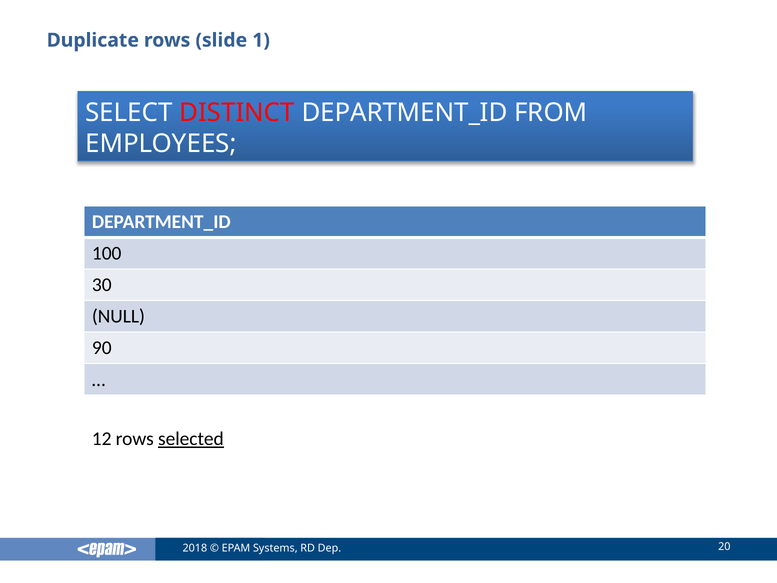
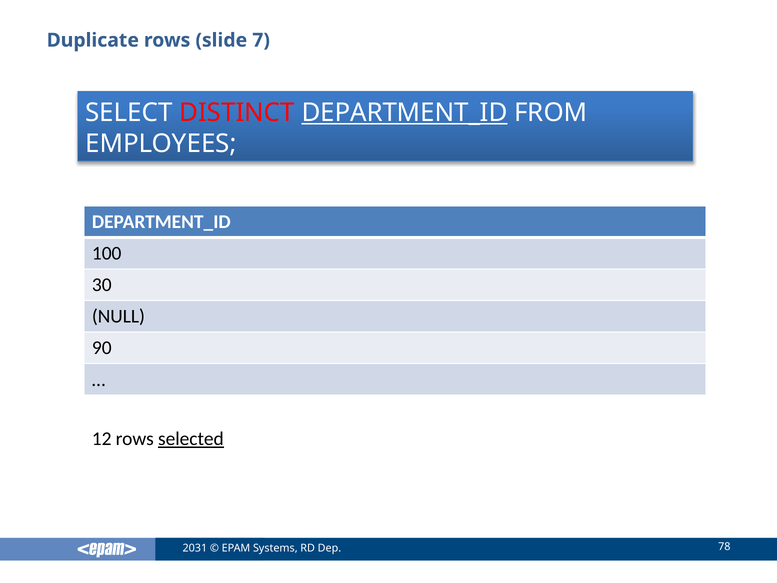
1: 1 -> 7
DEPARTMENT_ID at (405, 112) underline: none -> present
2018: 2018 -> 2031
20: 20 -> 78
